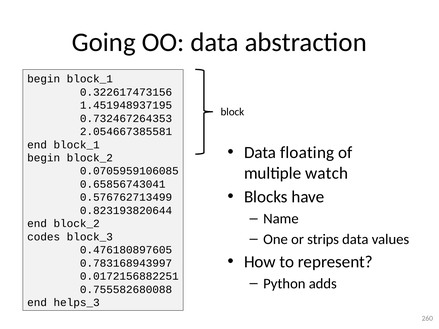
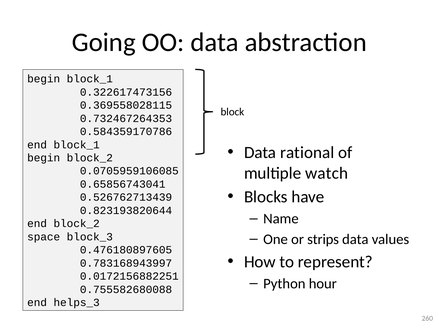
1.451948937195: 1.451948937195 -> 0.369558028115
2.054667385581: 2.054667385581 -> 0.584359170786
floating: floating -> rational
0.576762713499: 0.576762713499 -> 0.526762713439
codes: codes -> space
adds: adds -> hour
